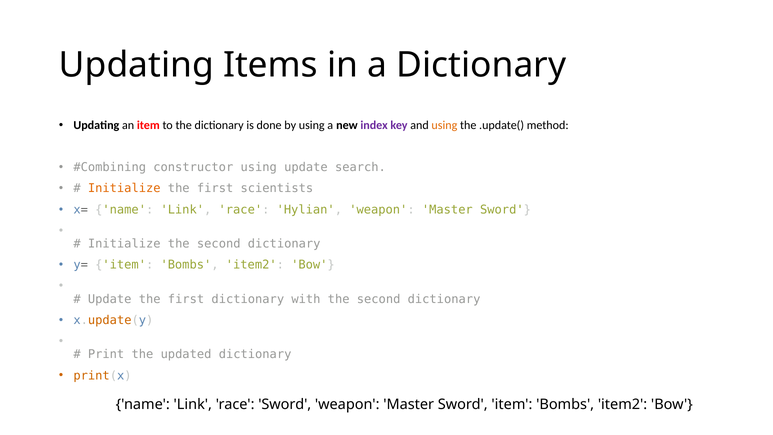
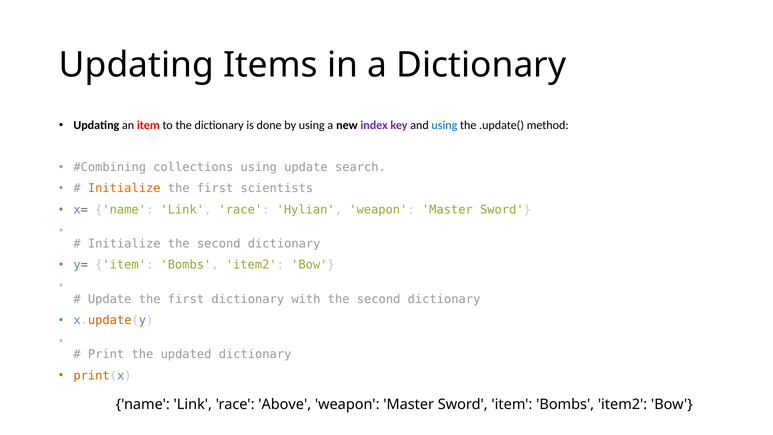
using at (444, 125) colour: orange -> blue
constructor: constructor -> collections
race Sword: Sword -> Above
